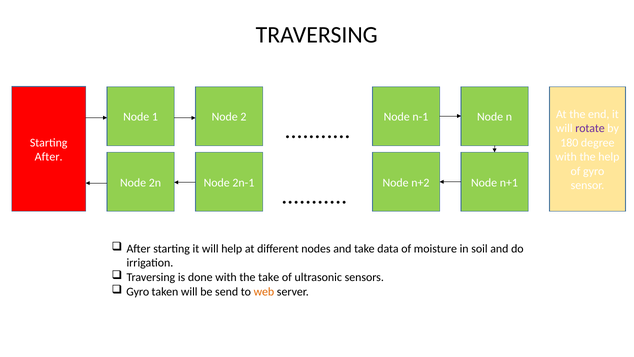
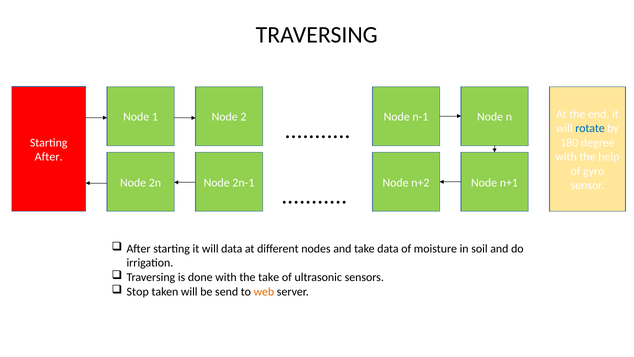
rotate colour: purple -> blue
will help: help -> data
Gyro at (138, 291): Gyro -> Stop
